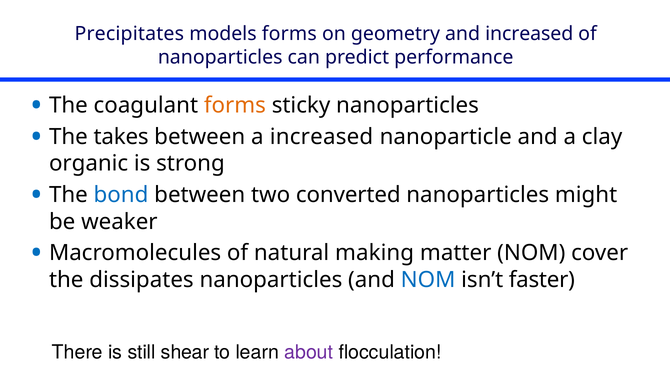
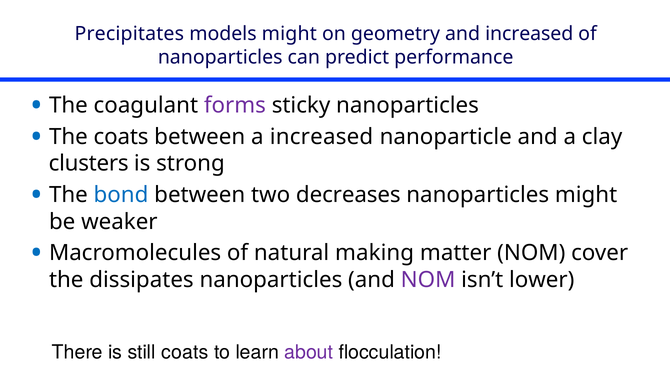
models forms: forms -> might
forms at (235, 105) colour: orange -> purple
The takes: takes -> coats
organic: organic -> clusters
converted: converted -> decreases
NOM at (428, 280) colour: blue -> purple
faster: faster -> lower
still shear: shear -> coats
